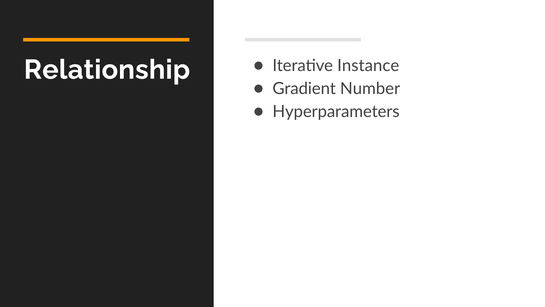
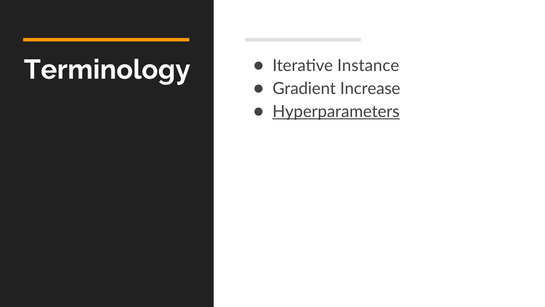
Relationship: Relationship -> Terminology
Number: Number -> Increase
Hyperparameters underline: none -> present
